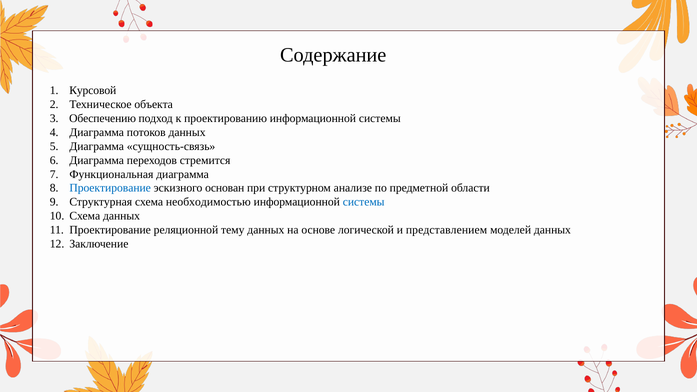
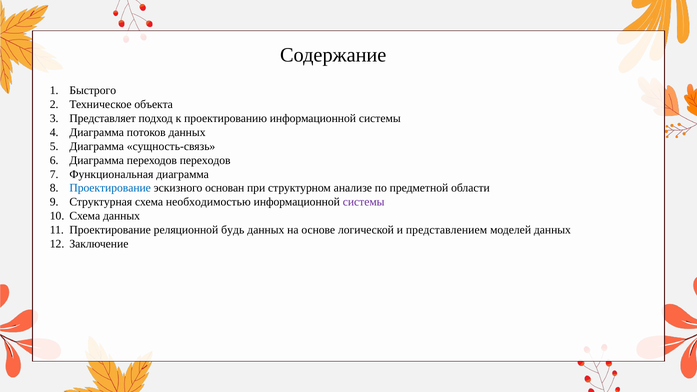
Курсовой: Курсовой -> Быстрого
Обеспечению: Обеспечению -> Представляет
переходов стремится: стремится -> переходов
системы at (364, 202) colour: blue -> purple
тему: тему -> будь
